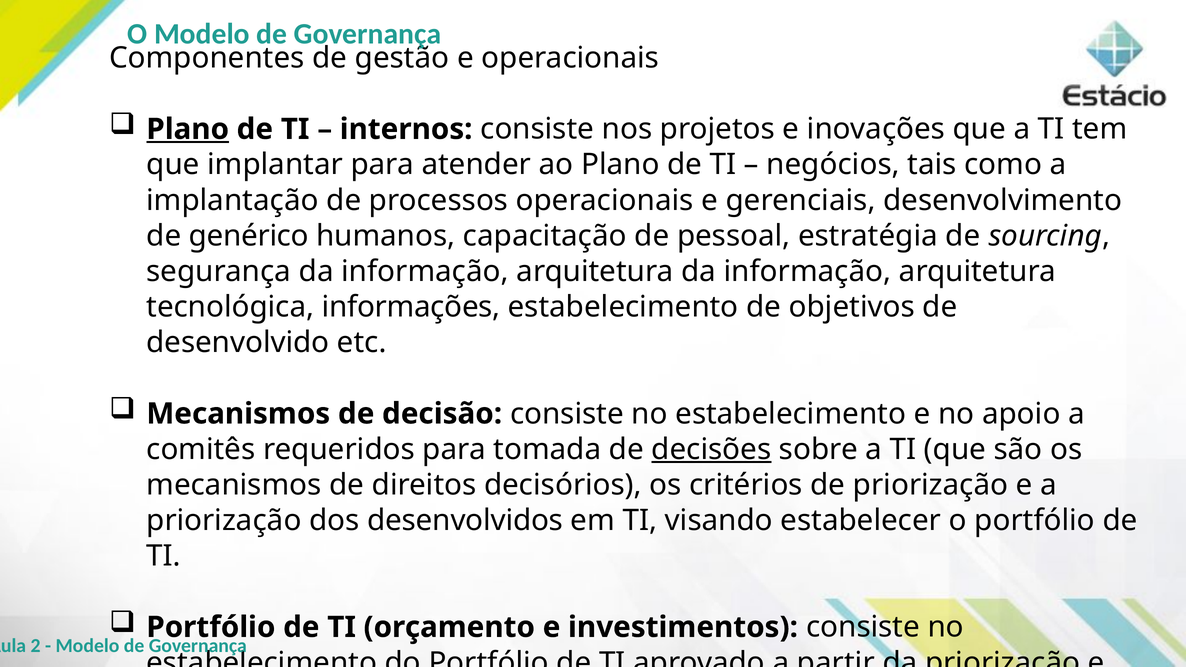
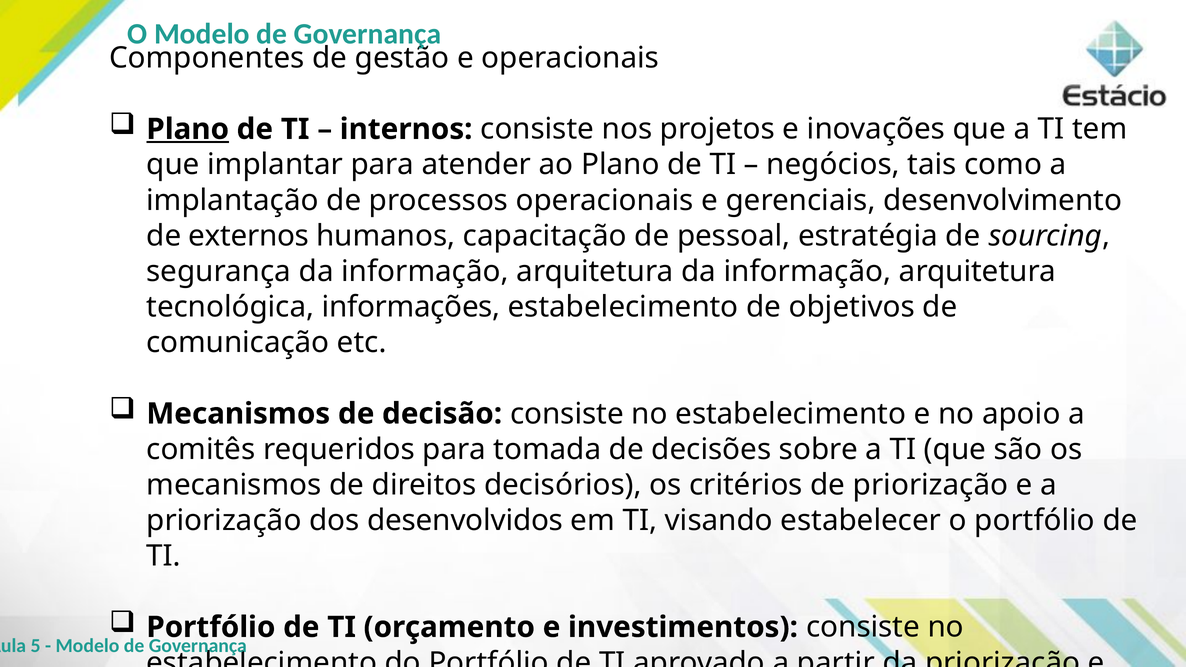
genérico: genérico -> externos
desenvolvido: desenvolvido -> comunicação
decisões underline: present -> none
2: 2 -> 5
